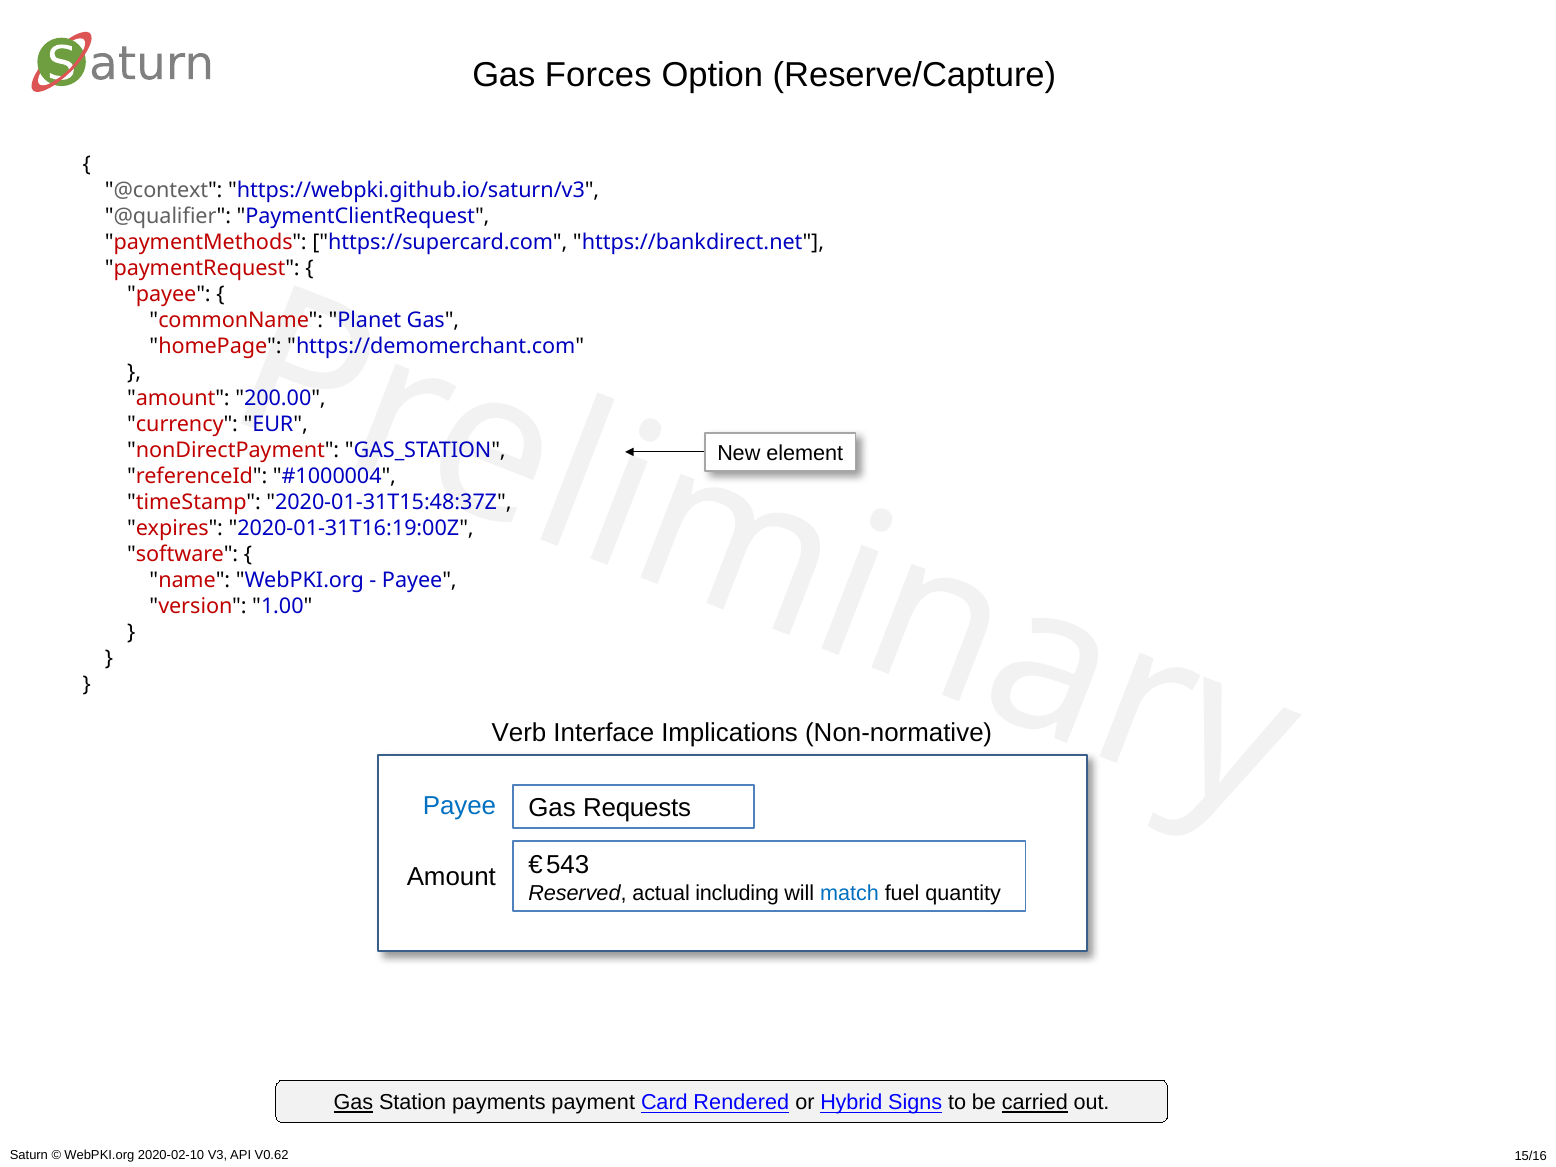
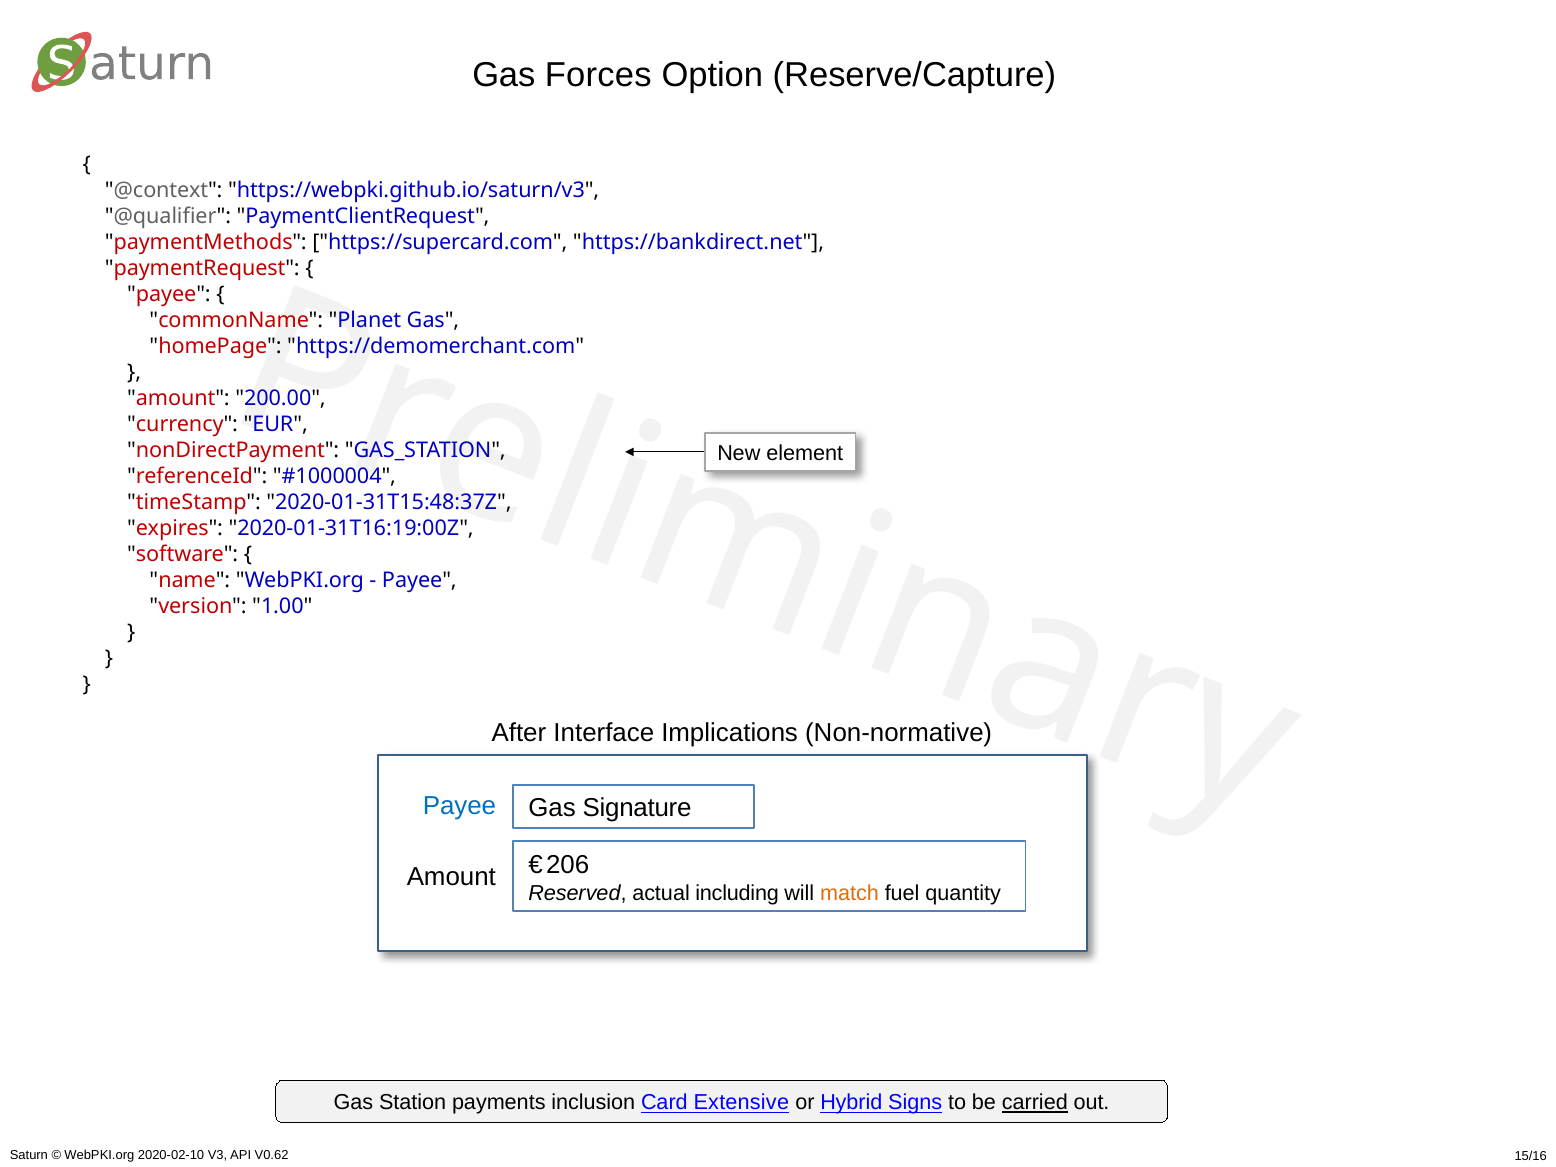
Verb: Verb -> After
Requests: Requests -> Signature
543: 543 -> 206
match colour: blue -> orange
Gas at (353, 1103) underline: present -> none
payment: payment -> inclusion
Rendered: Rendered -> Extensive
